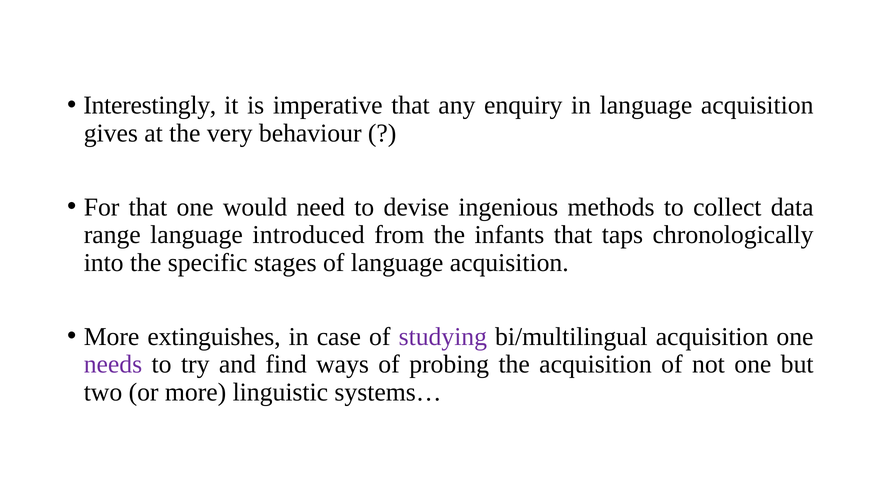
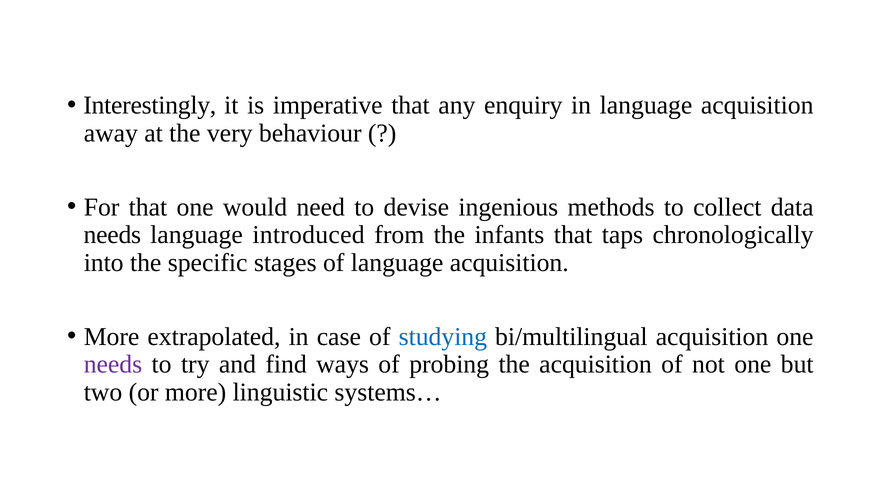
gives: gives -> away
range at (112, 235): range -> needs
extinguishes: extinguishes -> extrapolated
studying colour: purple -> blue
